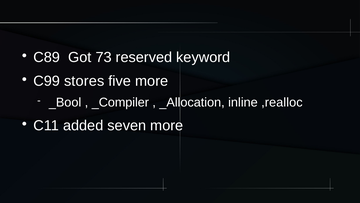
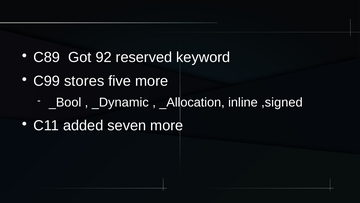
73: 73 -> 92
_Compiler: _Compiler -> _Dynamic
,realloc: ,realloc -> ,signed
